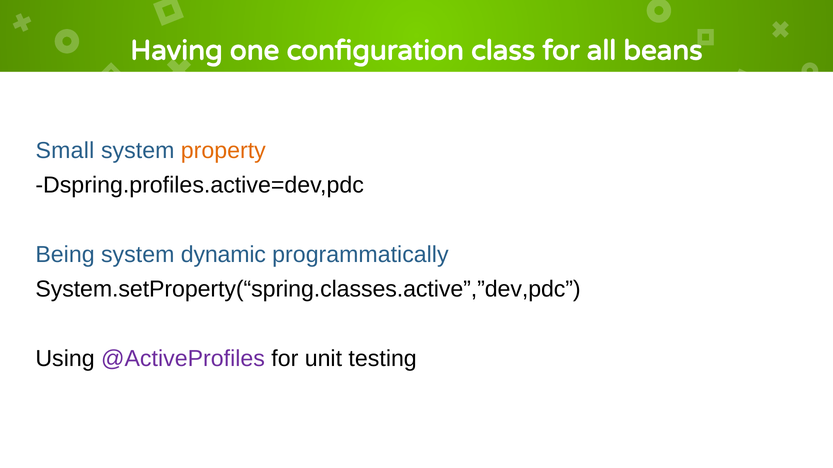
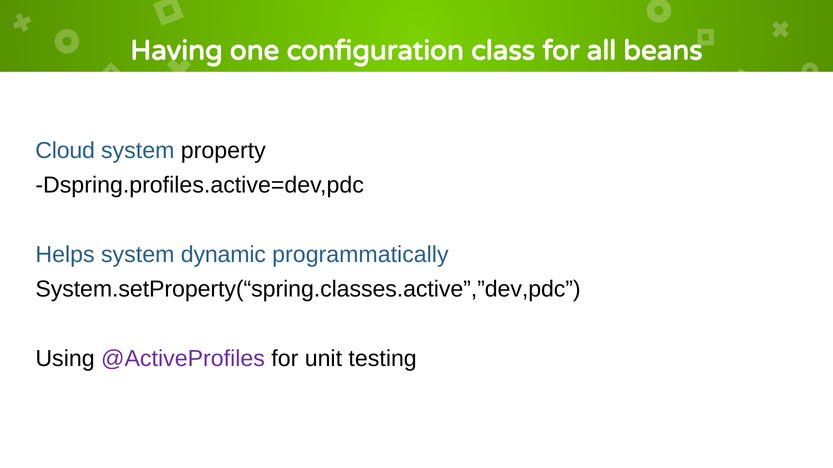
Small: Small -> Cloud
property colour: orange -> black
Being: Being -> Helps
